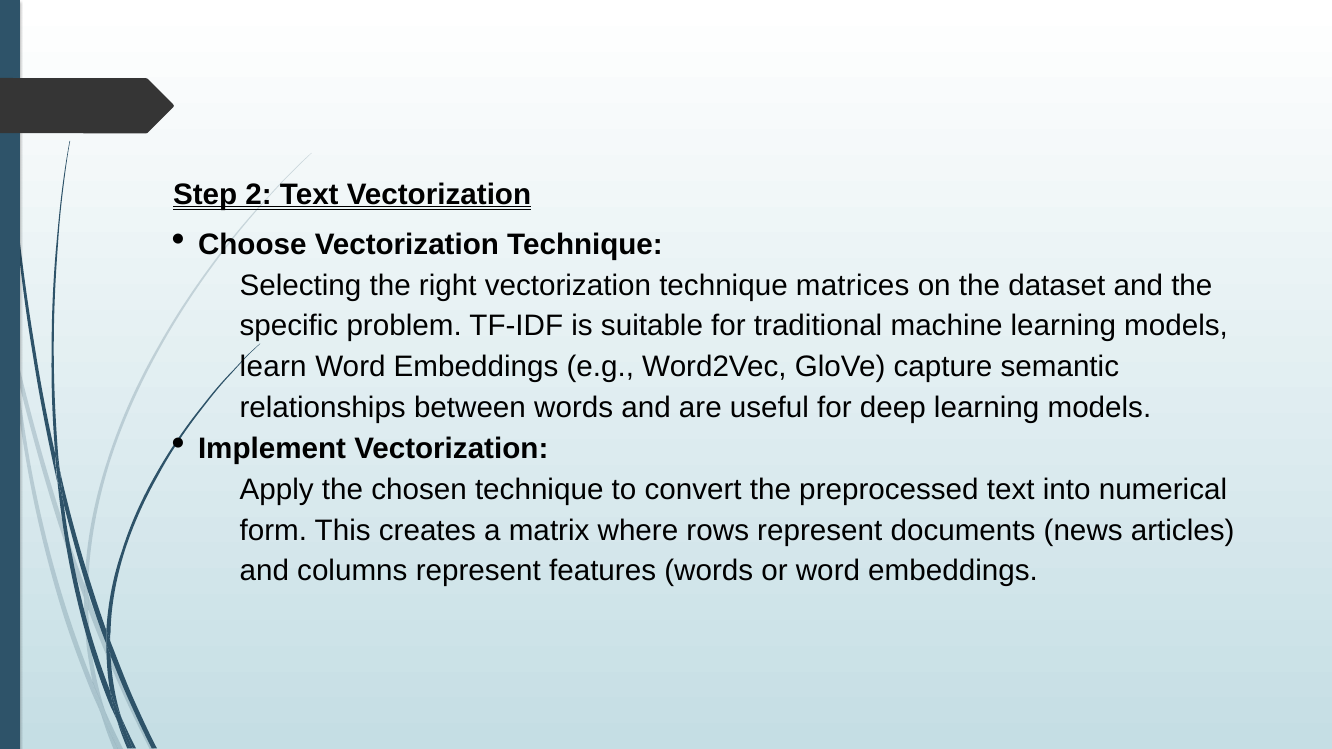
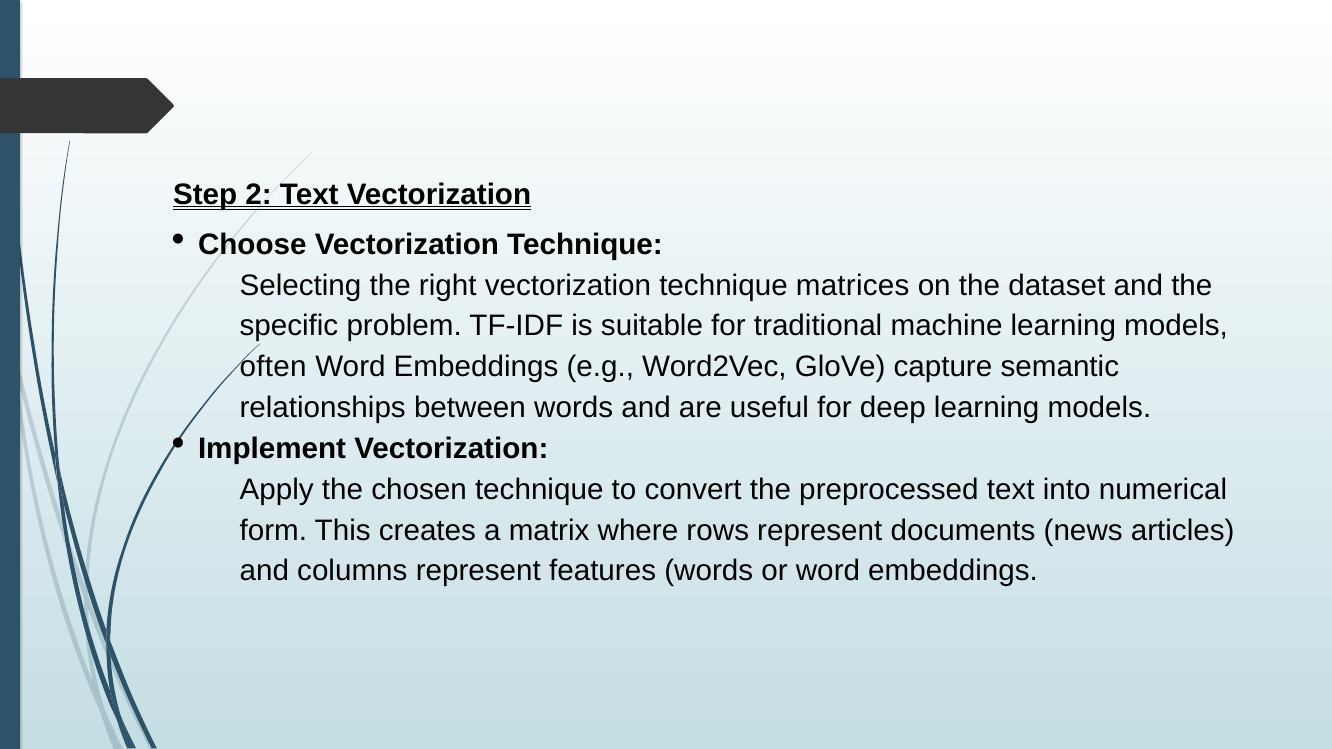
learn: learn -> often
